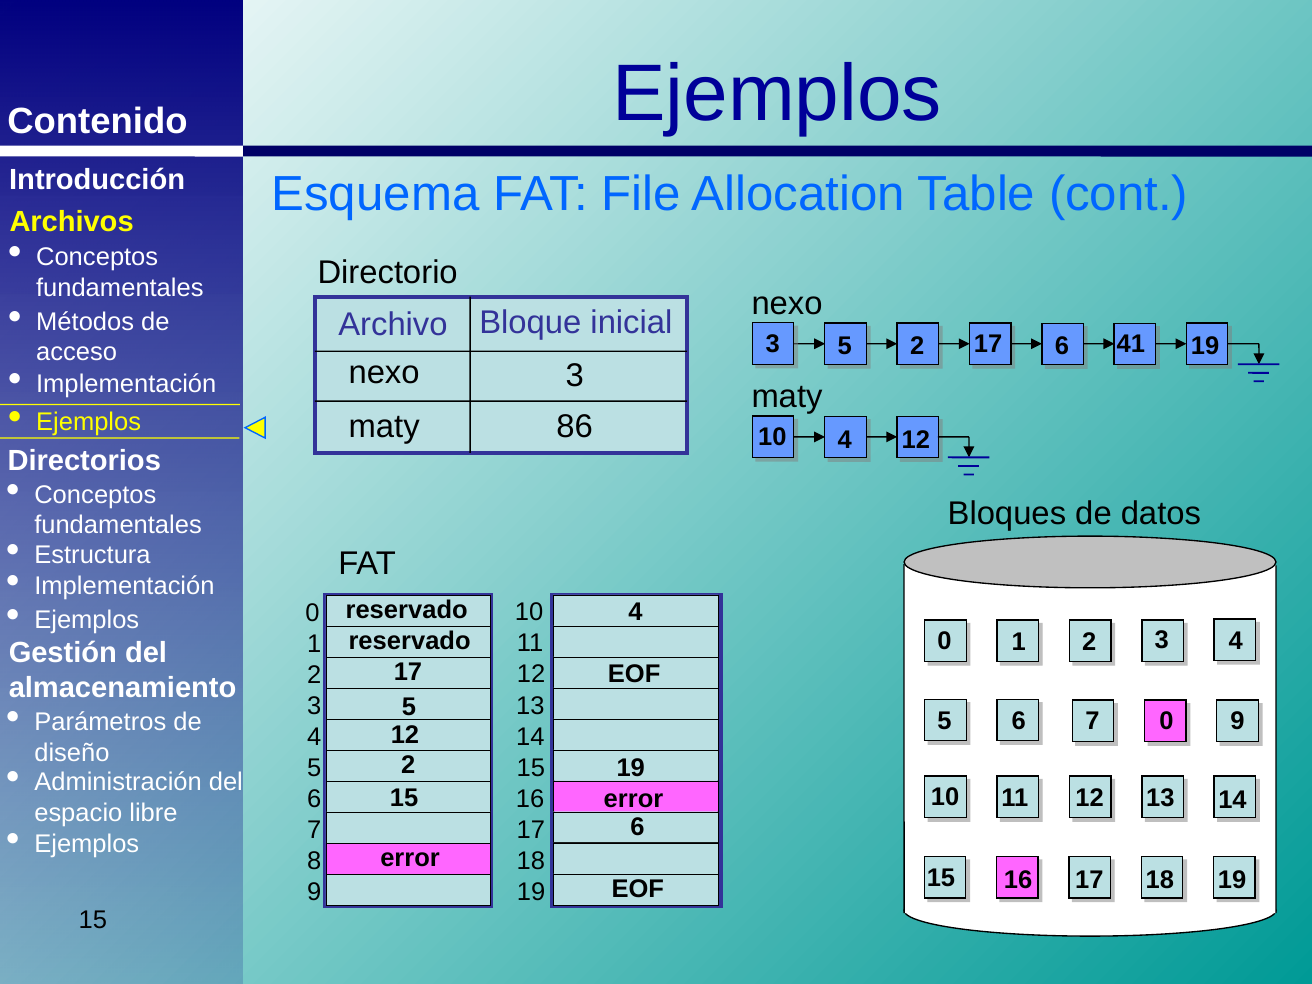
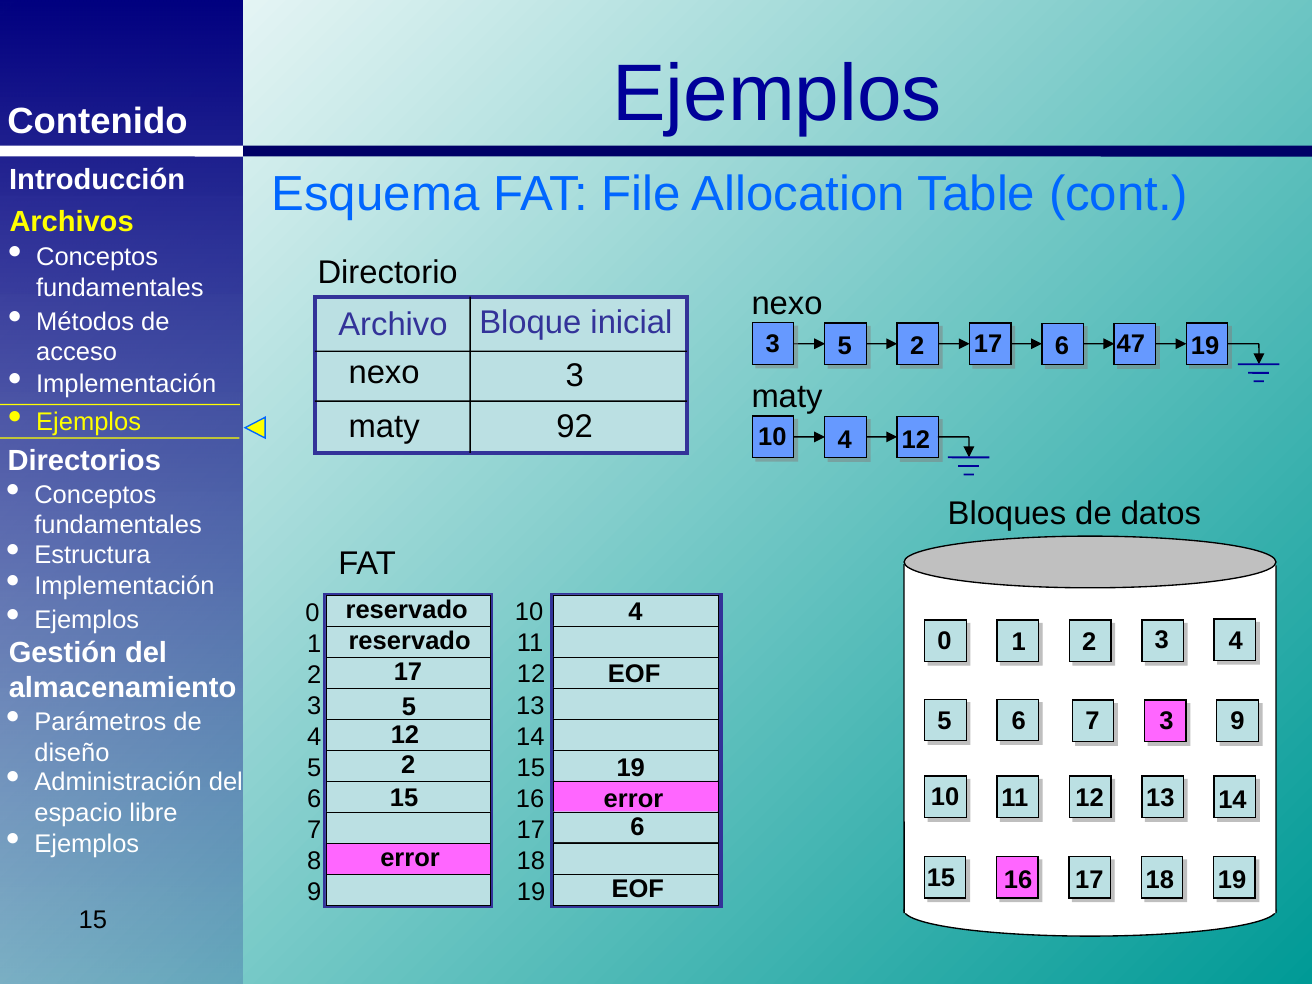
41: 41 -> 47
86: 86 -> 92
7 0: 0 -> 3
